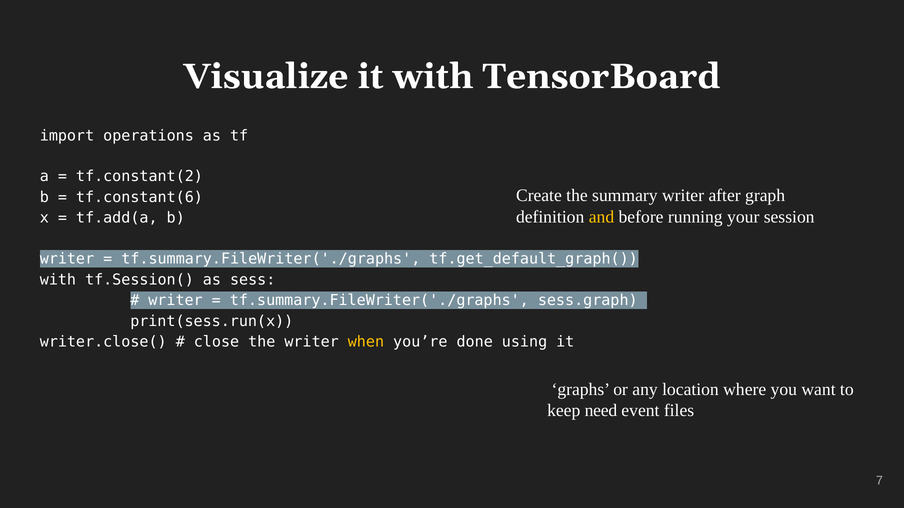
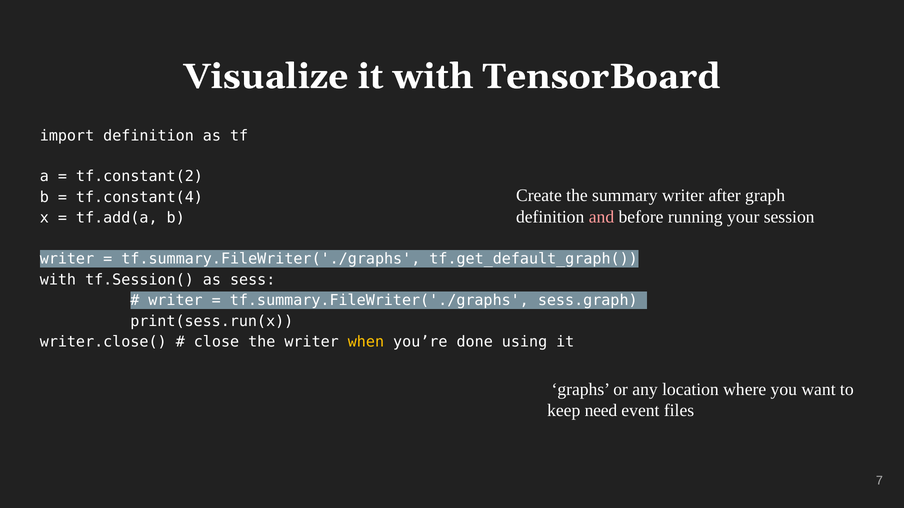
import operations: operations -> definition
tf.constant(6: tf.constant(6 -> tf.constant(4
and colour: yellow -> pink
